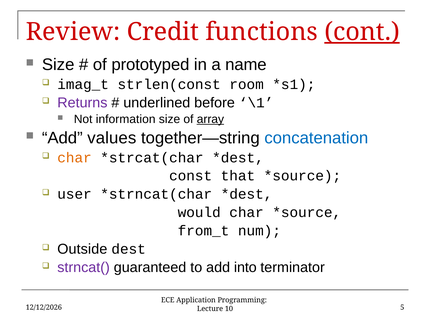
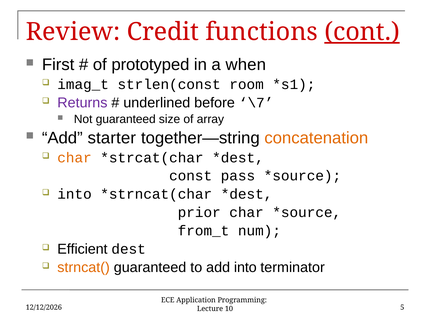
Size at (58, 65): Size -> First
name: name -> when
\1: \1 -> \7
Not information: information -> guaranteed
array underline: present -> none
values: values -> starter
concatenation colour: blue -> orange
that: that -> pass
user at (75, 195): user -> into
would: would -> prior
Outside: Outside -> Efficient
strncat( colour: purple -> orange
